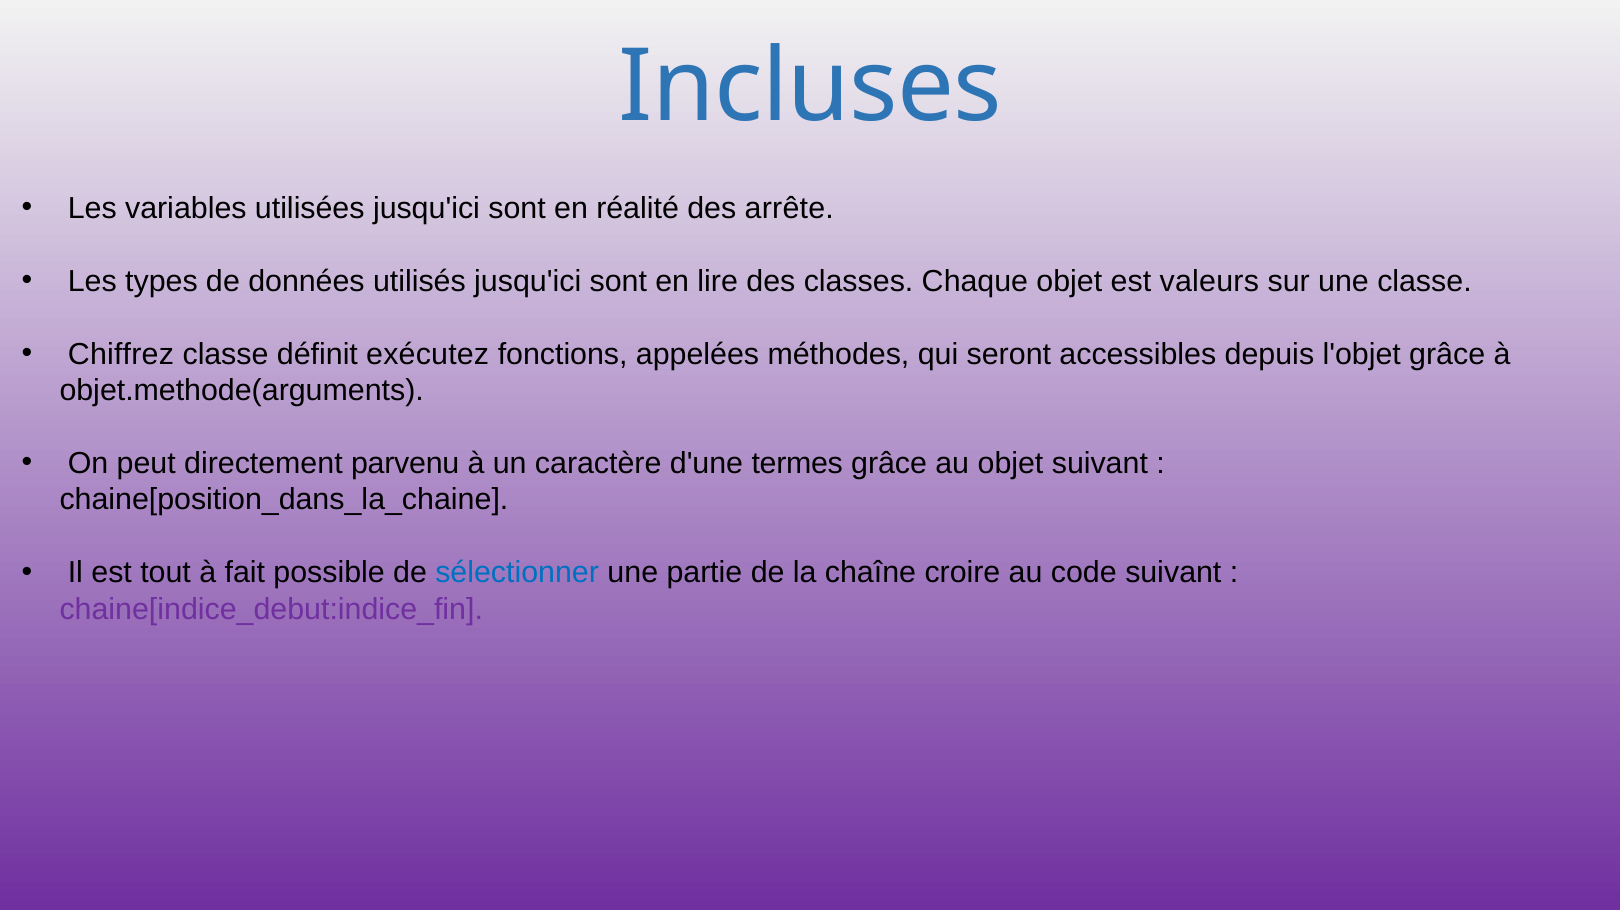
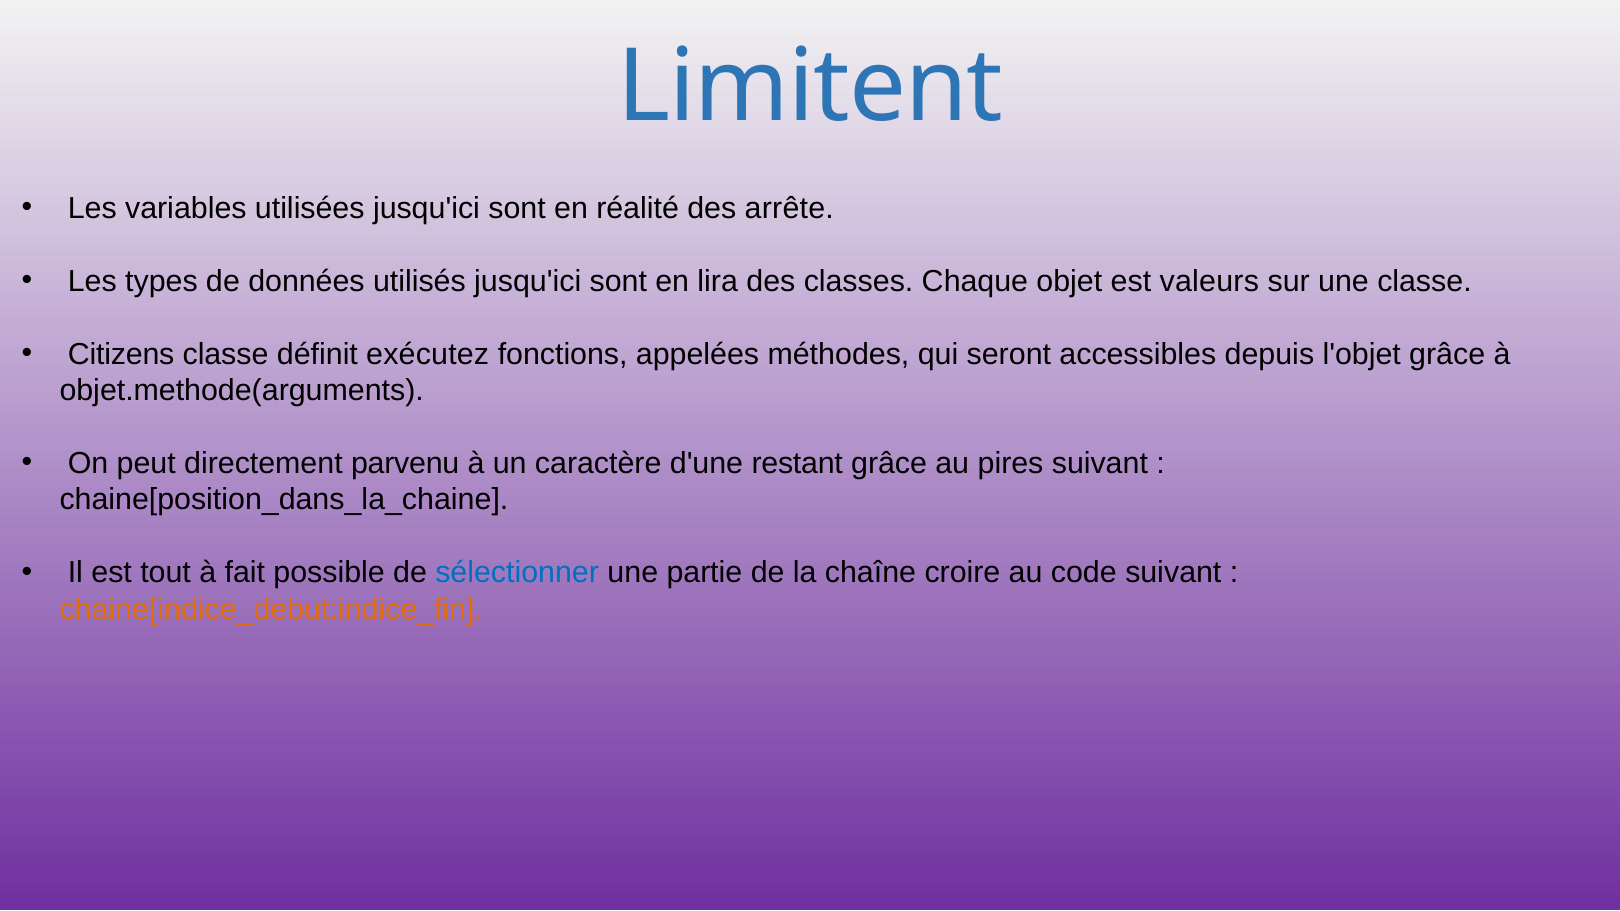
Incluses: Incluses -> Limitent
lire: lire -> lira
Chiffrez: Chiffrez -> Citizens
termes: termes -> restant
au objet: objet -> pires
chaine[indice_debut:indice_fin colour: purple -> orange
